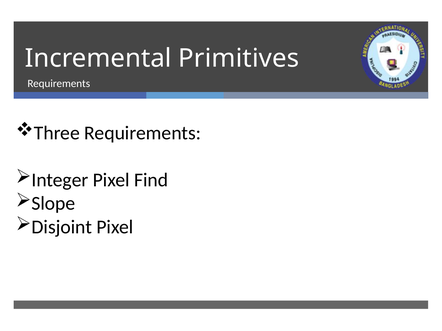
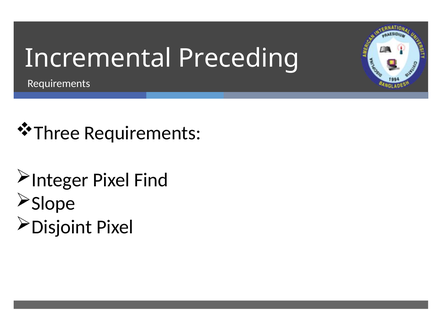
Primitives: Primitives -> Preceding
